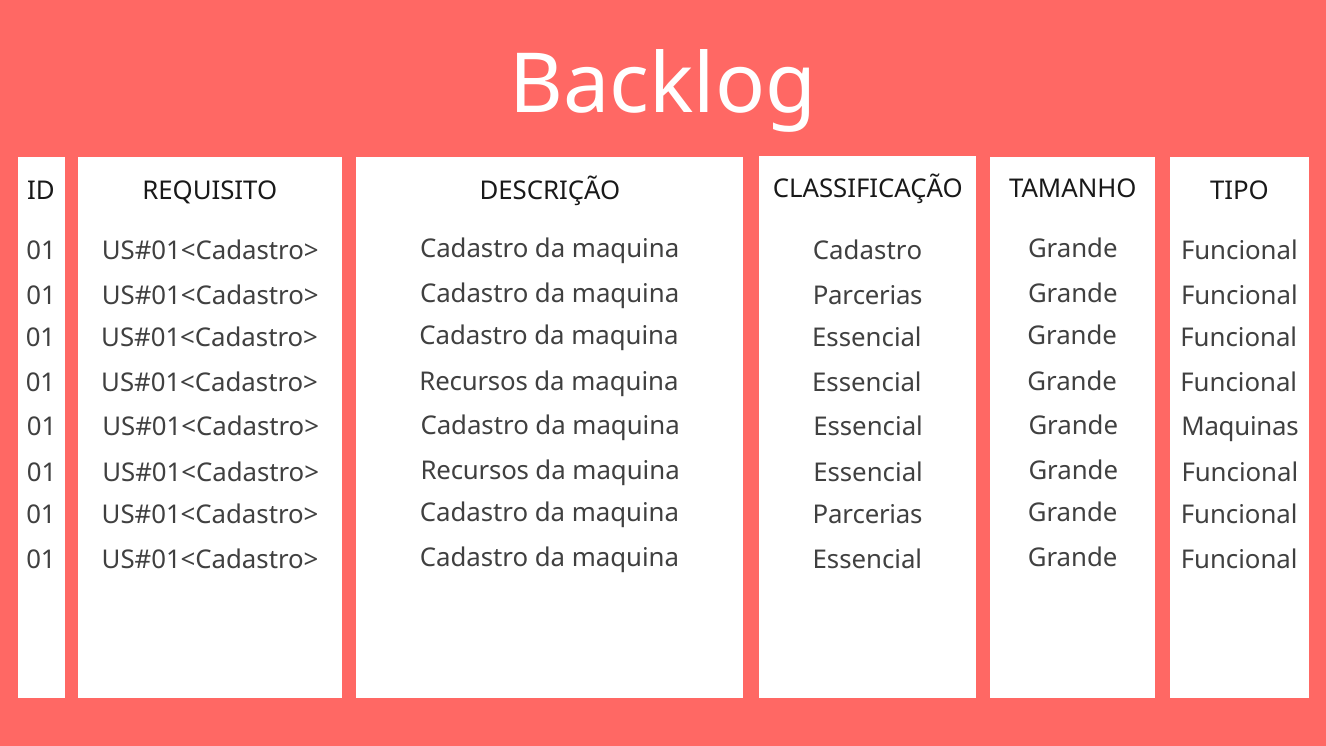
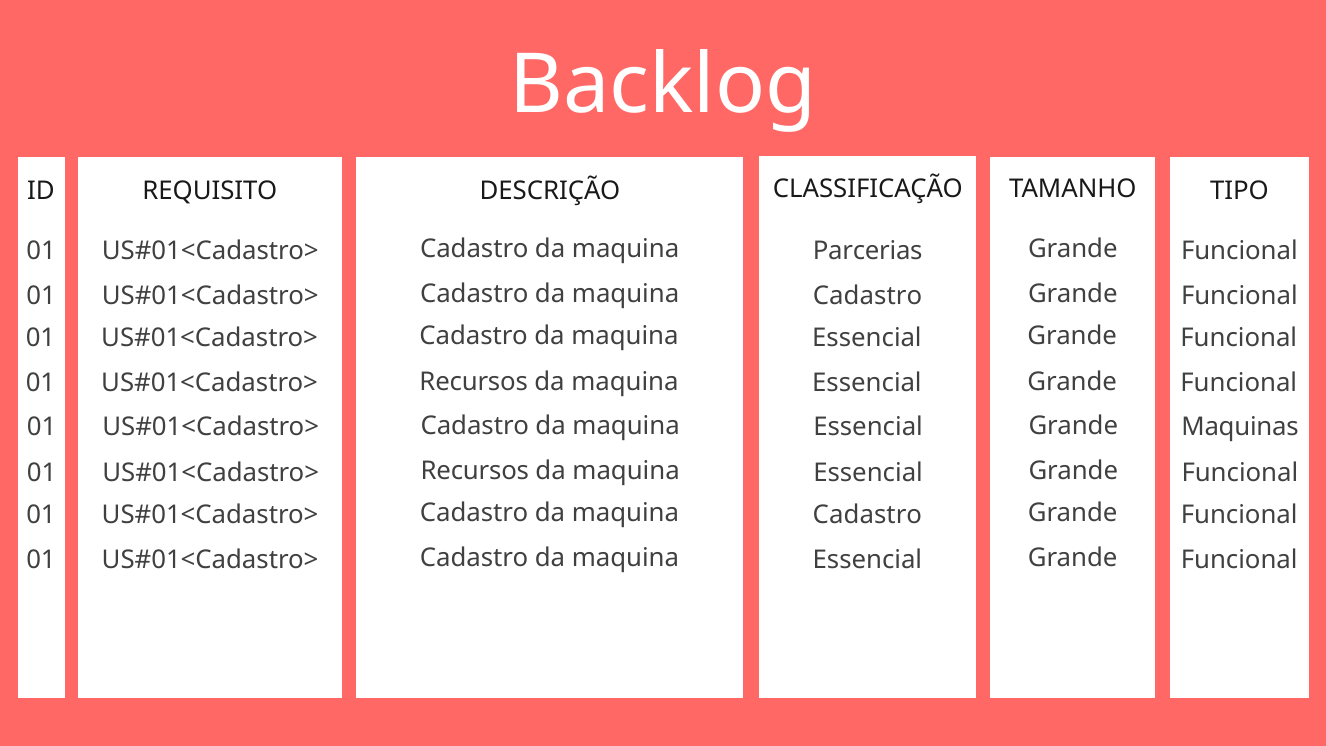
maquina Cadastro: Cadastro -> Parcerias
Parcerias at (868, 296): Parcerias -> Cadastro
Parcerias at (868, 515): Parcerias -> Cadastro
